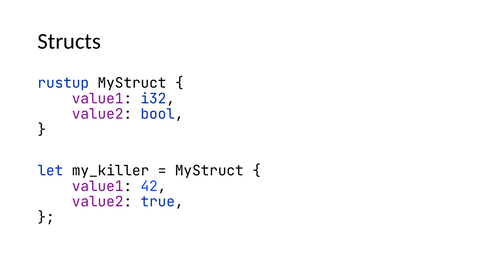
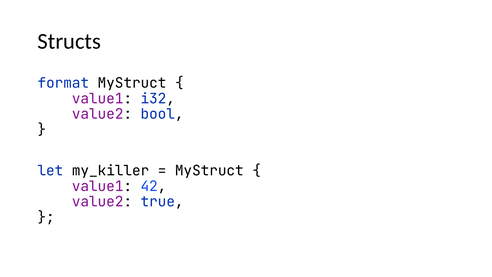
rustup: rustup -> format
